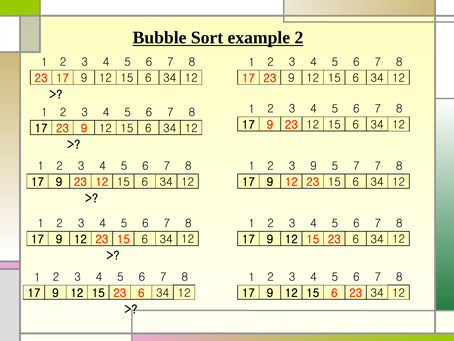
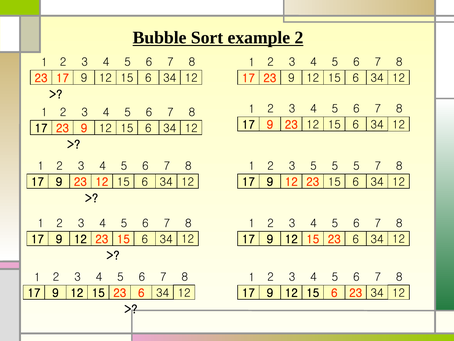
3 9: 9 -> 5
7 at (356, 166): 7 -> 5
